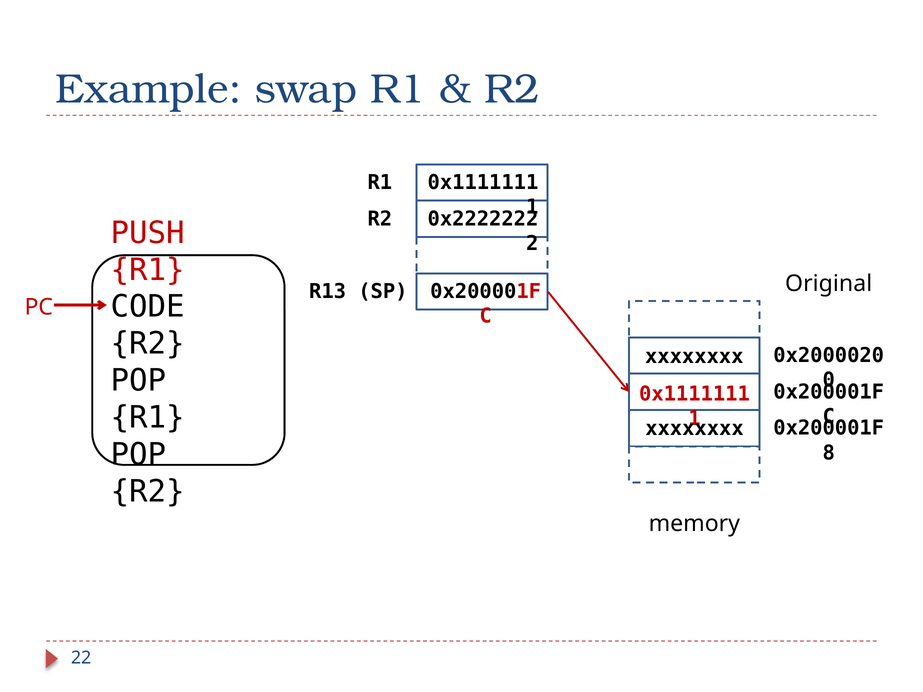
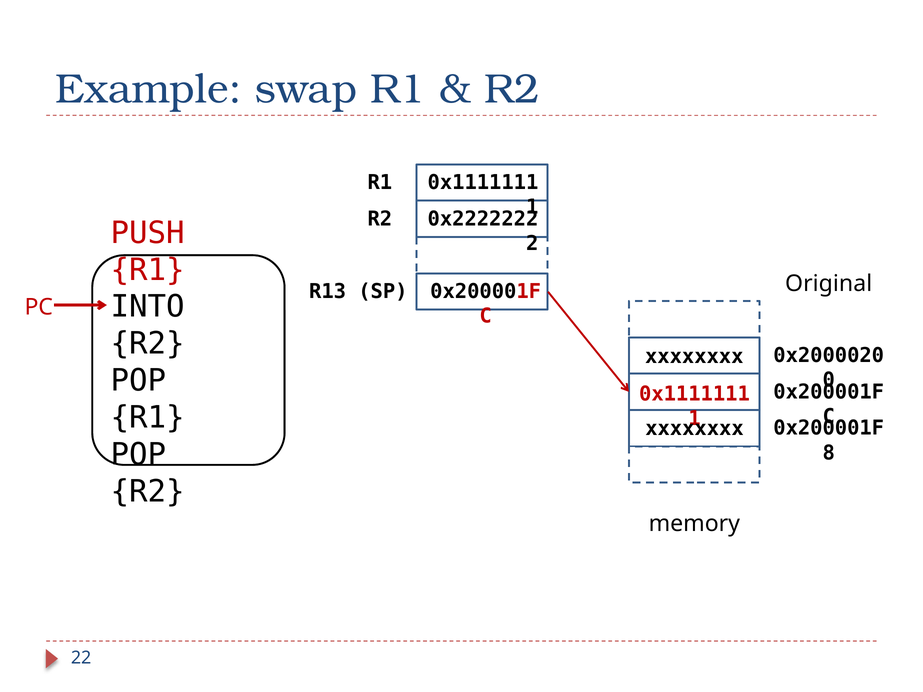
CODE: CODE -> INTO
